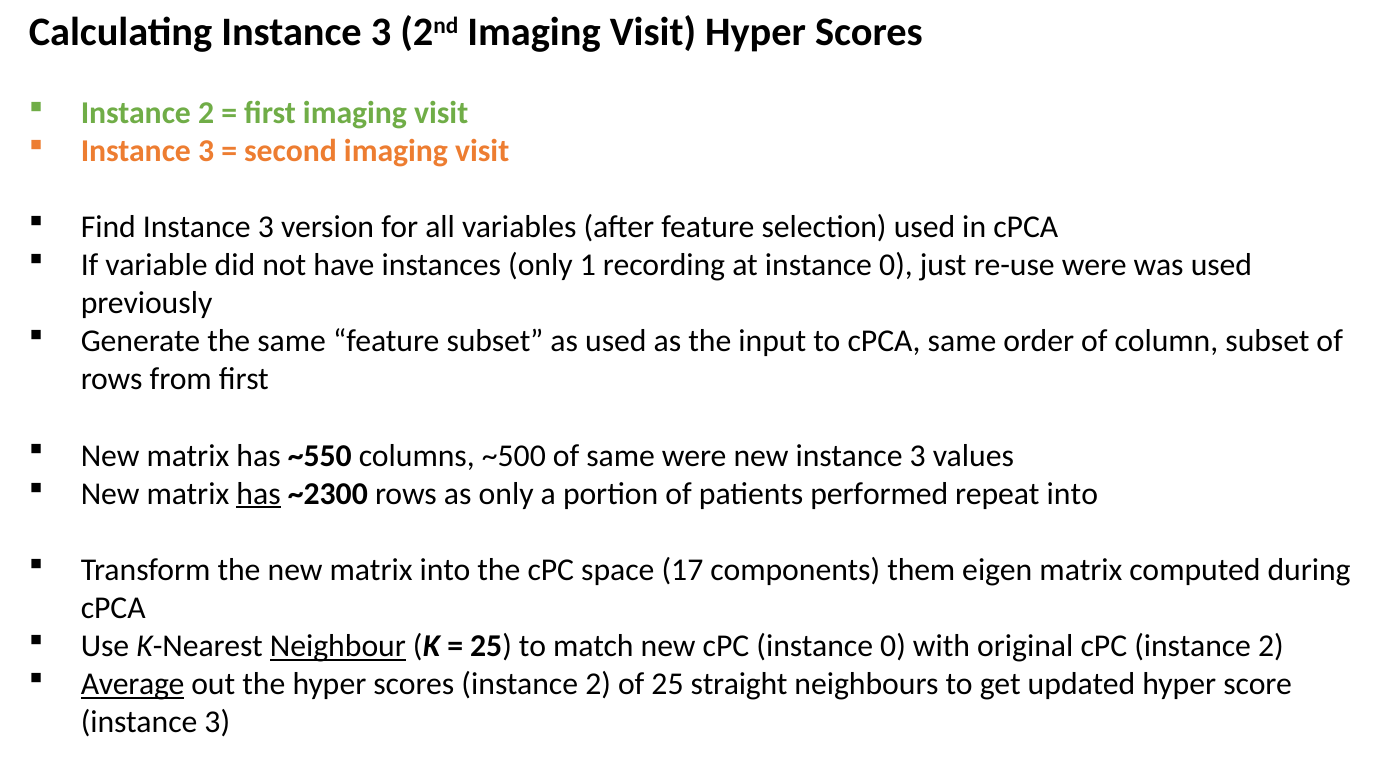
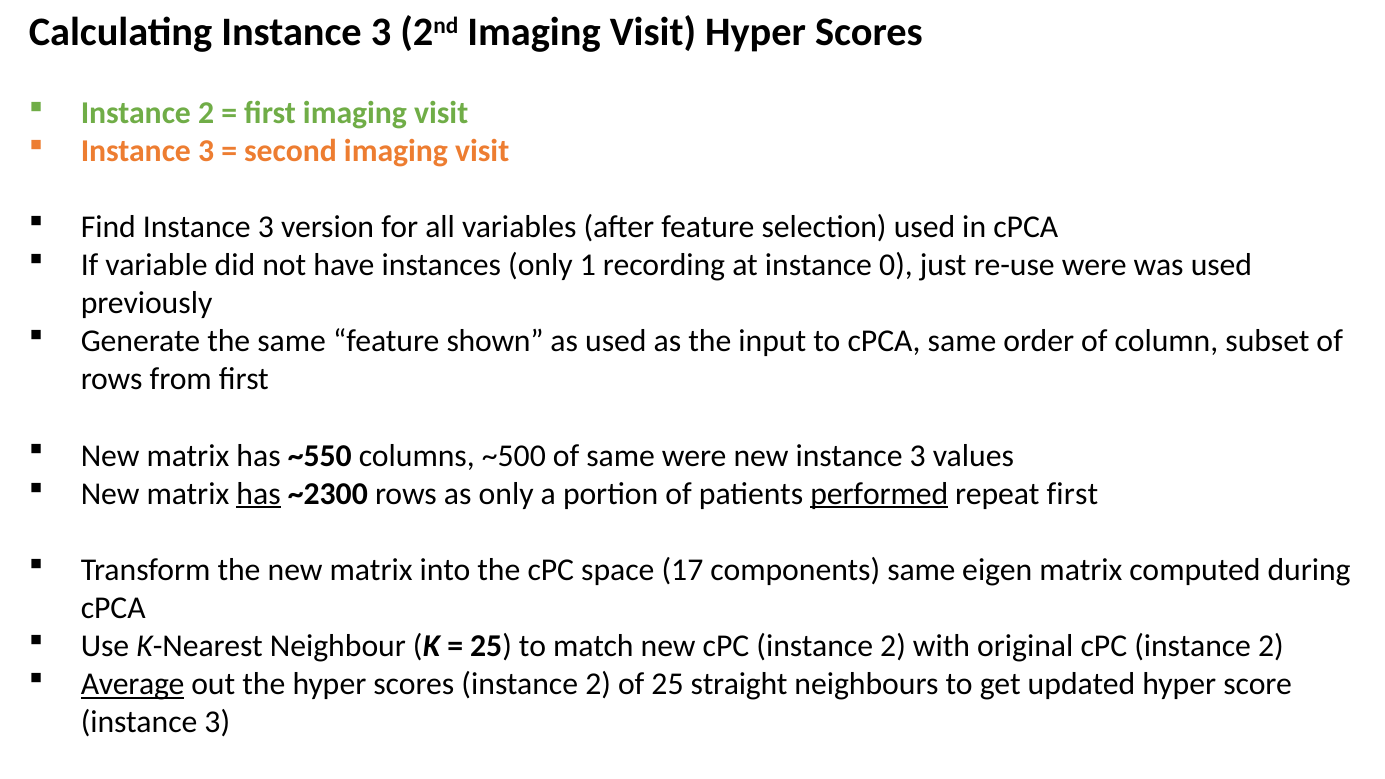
feature subset: subset -> shown
performed underline: none -> present
repeat into: into -> first
components them: them -> same
Neighbour underline: present -> none
new cPC instance 0: 0 -> 2
